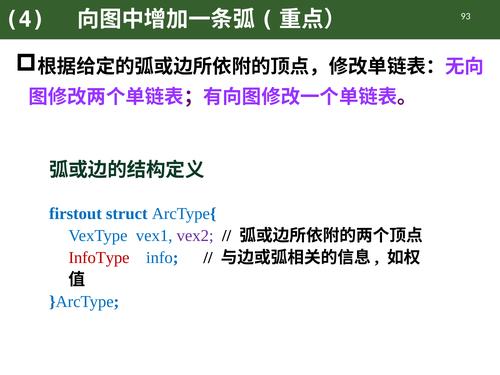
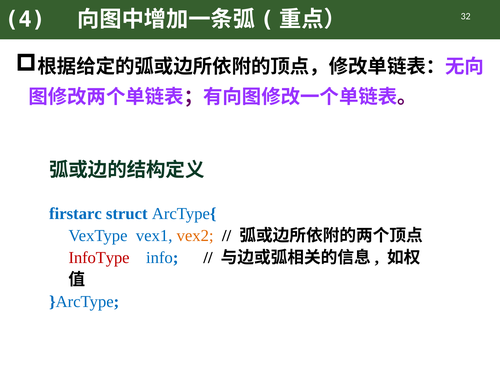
93: 93 -> 32
firstout: firstout -> firstarc
vex2 colour: purple -> orange
